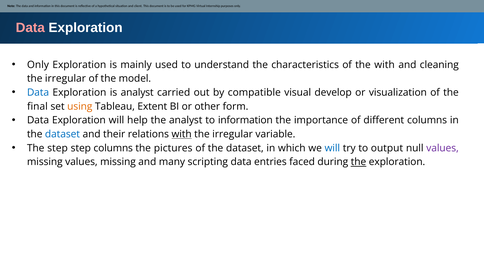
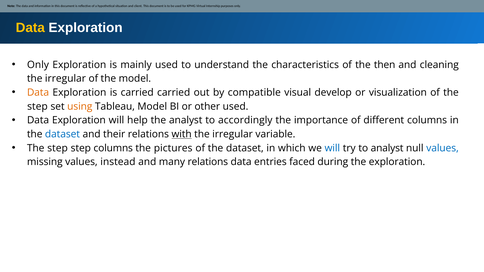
Data at (30, 28) colour: pink -> yellow
the with: with -> then
Data at (38, 93) colour: blue -> orange
is analyst: analyst -> carried
final at (37, 107): final -> step
Tableau Extent: Extent -> Model
other form: form -> used
to information: information -> accordingly
to output: output -> analyst
values at (443, 148) colour: purple -> blue
missing values missing: missing -> instead
many scripting: scripting -> relations
the at (358, 162) underline: present -> none
